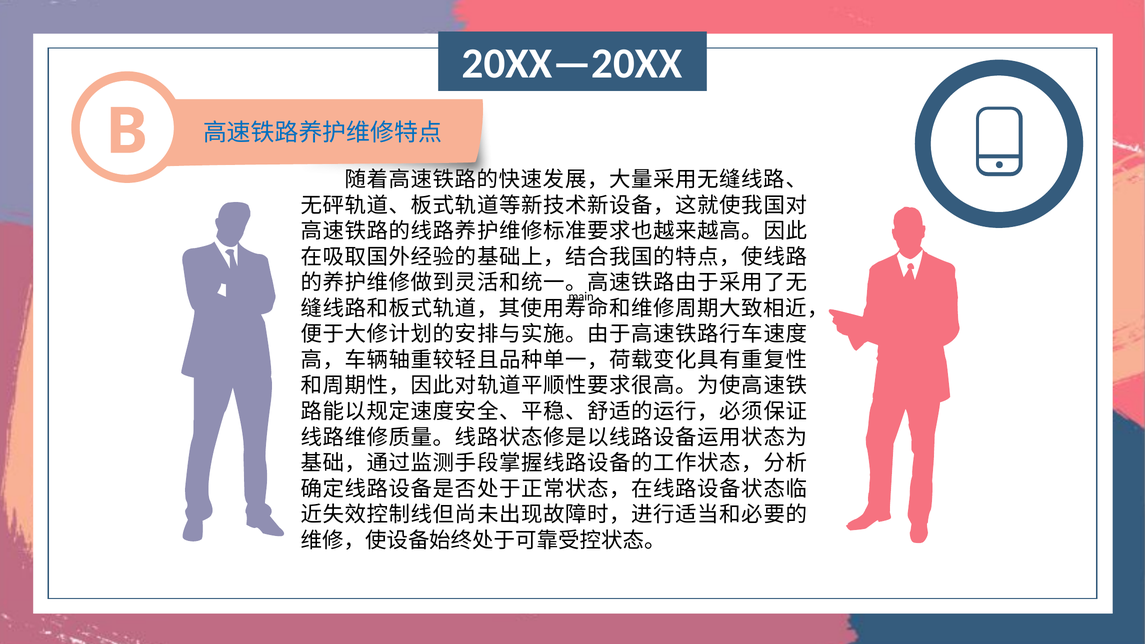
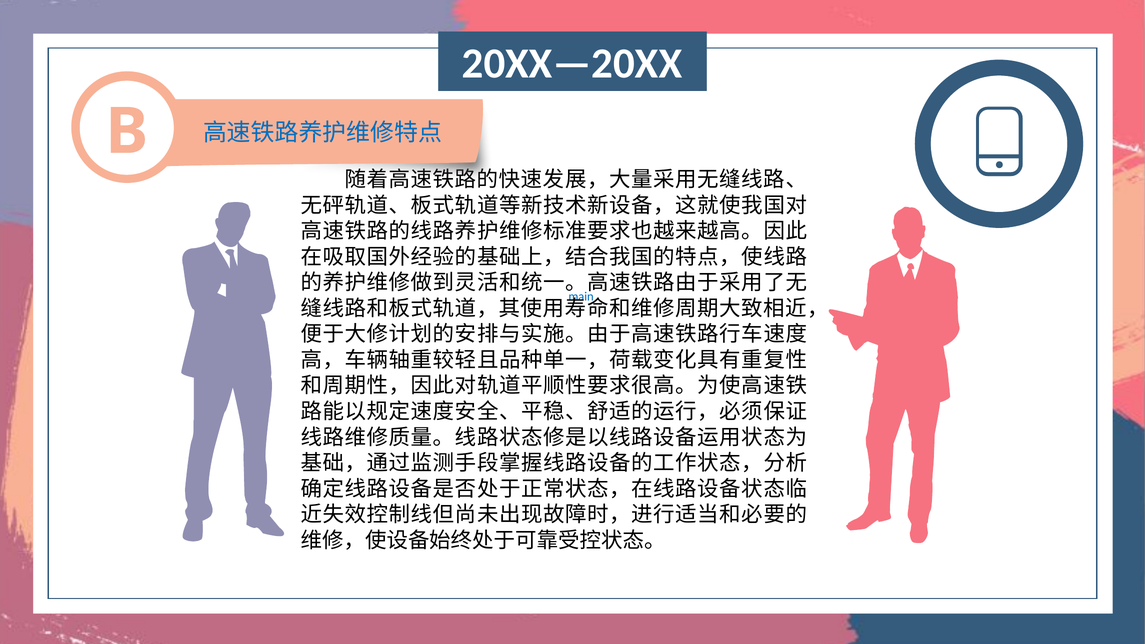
main at (581, 297) colour: black -> blue
